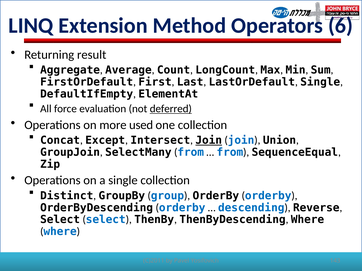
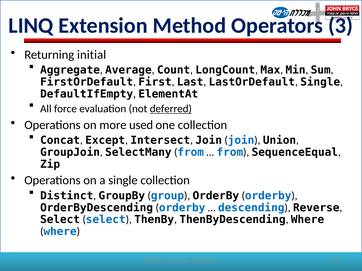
6: 6 -> 3
result: result -> initial
Join at (209, 141) underline: present -> none
